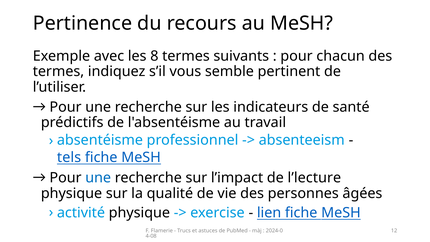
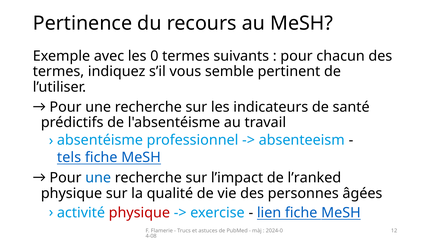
8: 8 -> 0
l’lecture: l’lecture -> l’ranked
physique at (139, 213) colour: black -> red
